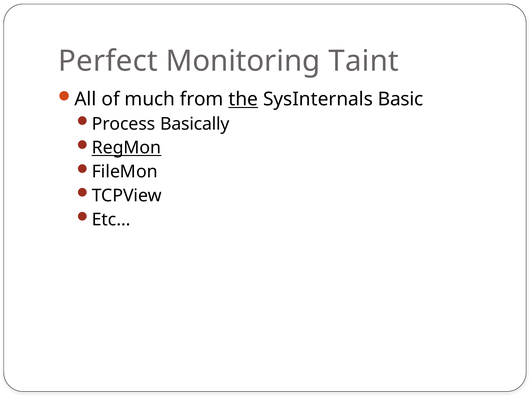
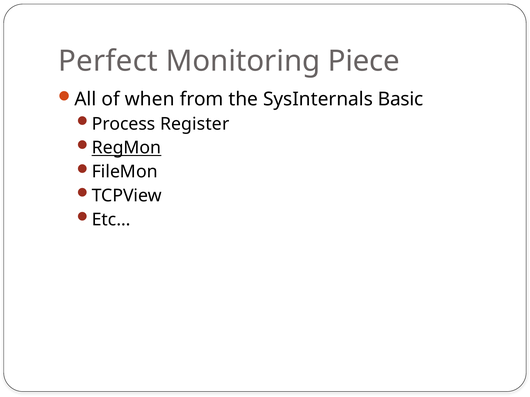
Taint: Taint -> Piece
much: much -> when
the underline: present -> none
Basically: Basically -> Register
